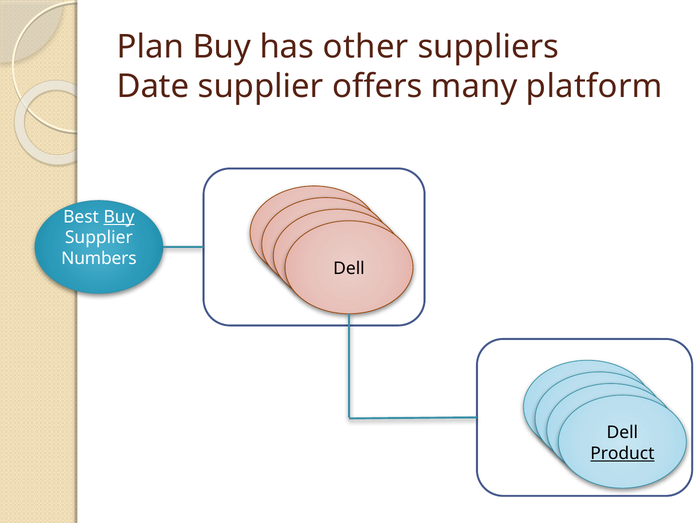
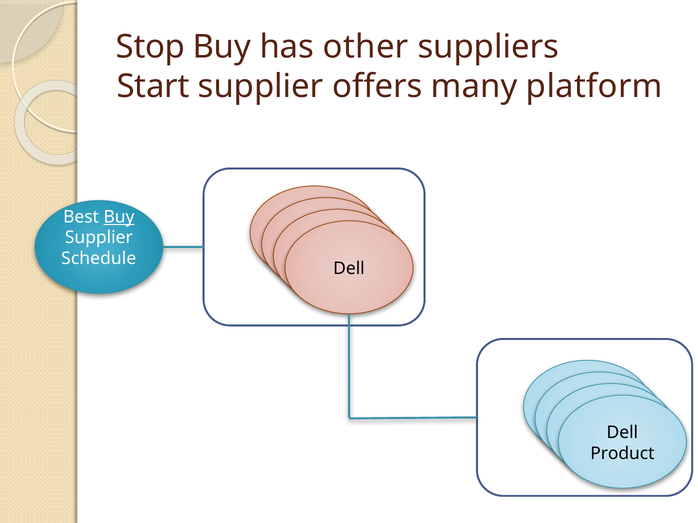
Plan: Plan -> Stop
Date: Date -> Start
Numbers: Numbers -> Schedule
Product at (622, 454) underline: present -> none
